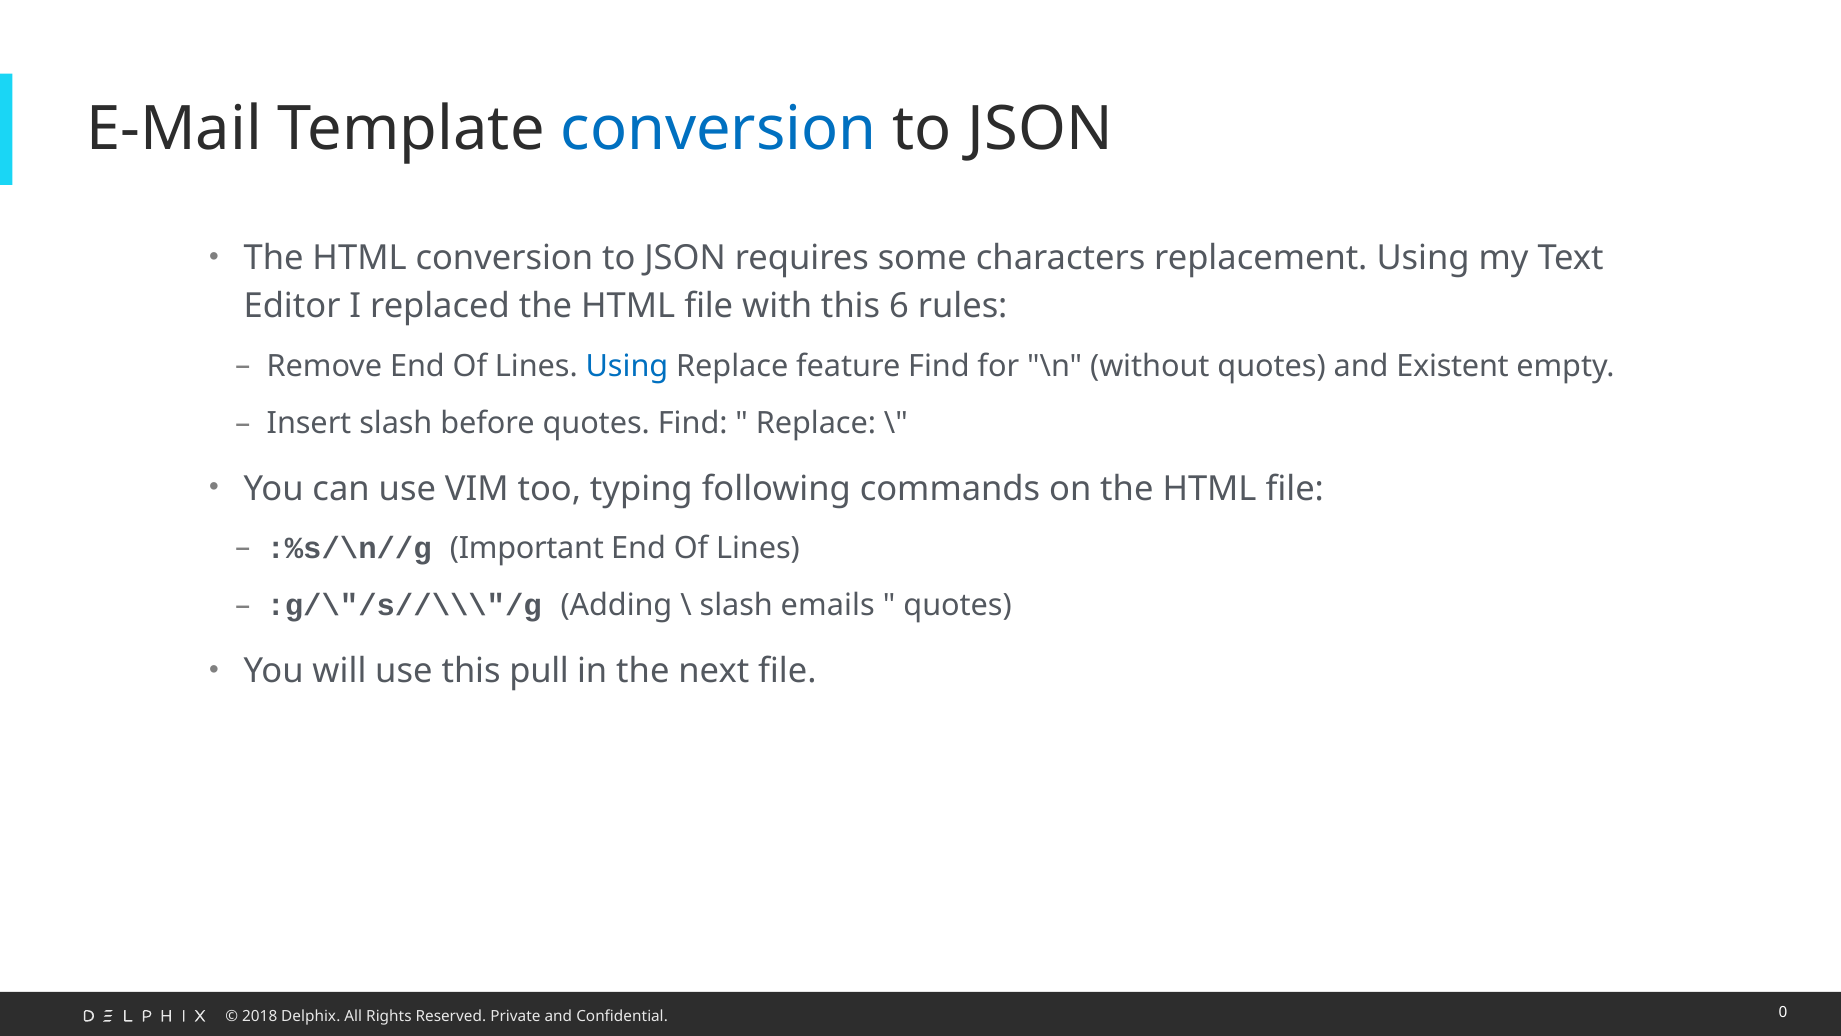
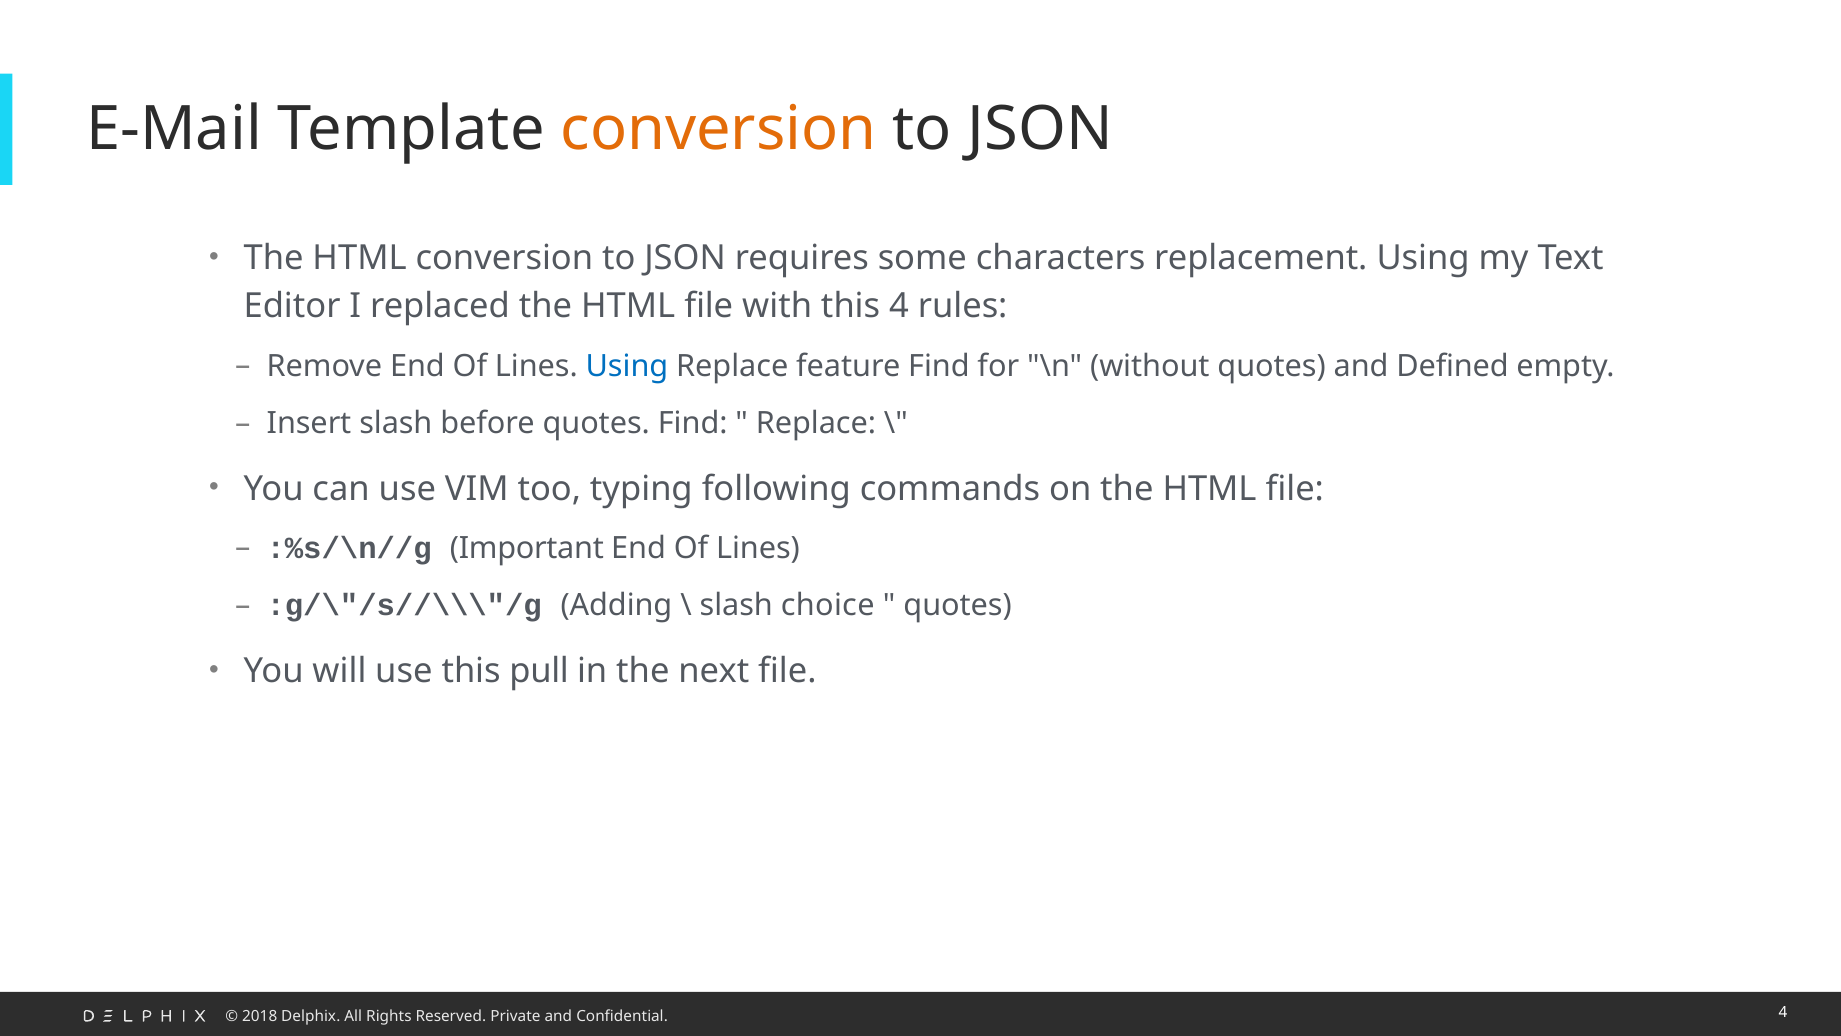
conversion at (719, 129) colour: blue -> orange
this 6: 6 -> 4
Existent: Existent -> Defined
emails: emails -> choice
0 at (1783, 1012): 0 -> 4
